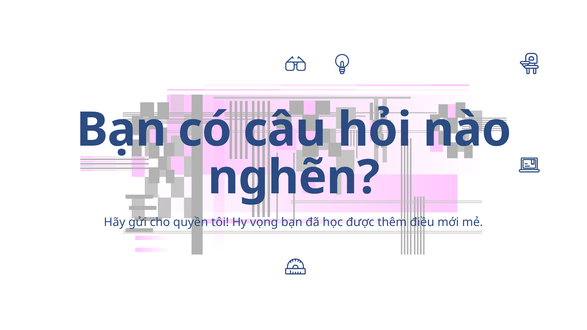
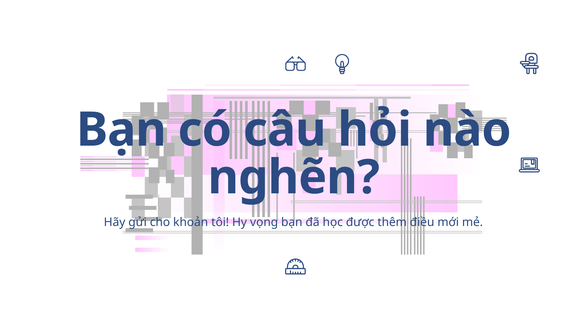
quyền: quyền -> khoản
